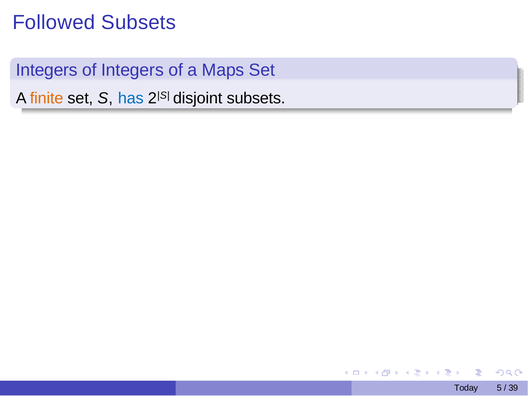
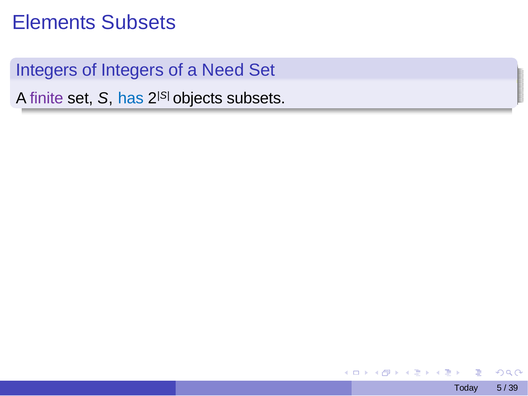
Followed: Followed -> Elements
Maps: Maps -> Need
finite colour: orange -> purple
disjoint: disjoint -> objects
